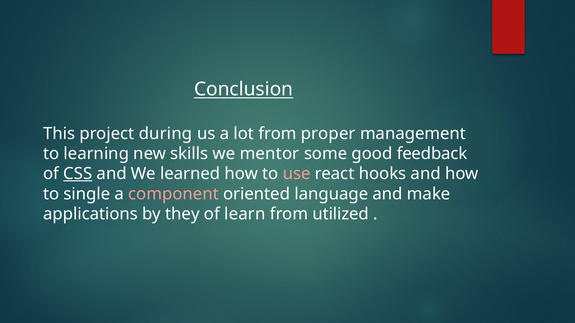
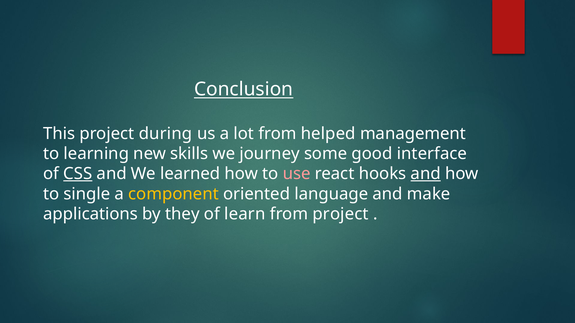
proper: proper -> helped
mentor: mentor -> journey
feedback: feedback -> interface
and at (426, 174) underline: none -> present
component colour: pink -> yellow
from utilized: utilized -> project
